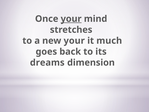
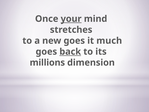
new your: your -> goes
back underline: none -> present
dreams: dreams -> millions
